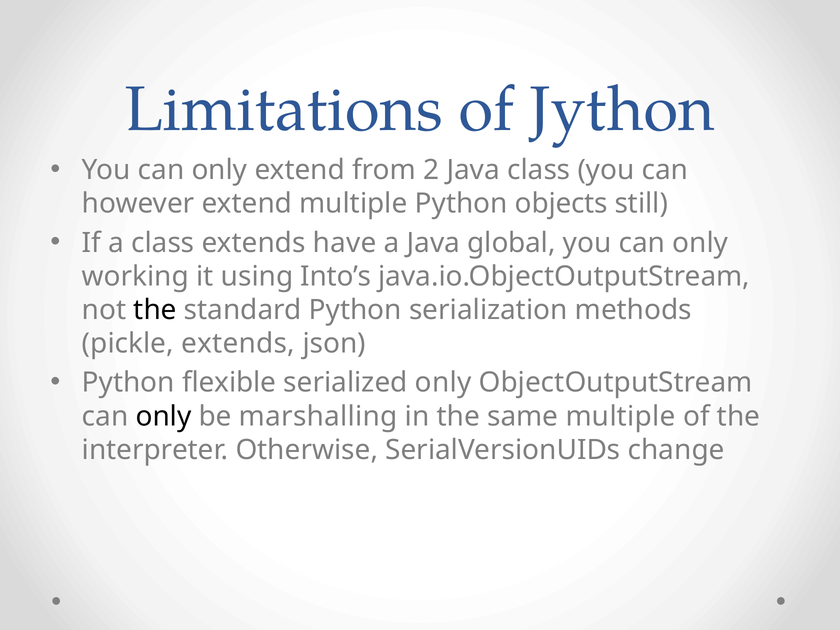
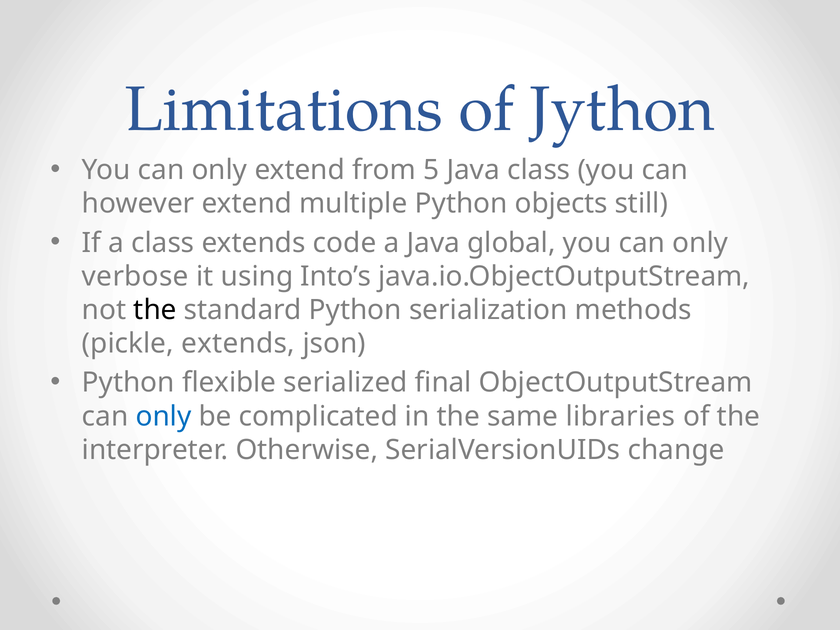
2: 2 -> 5
have: have -> code
working: working -> verbose
serialized only: only -> final
only at (163, 416) colour: black -> blue
marshalling: marshalling -> complicated
same multiple: multiple -> libraries
